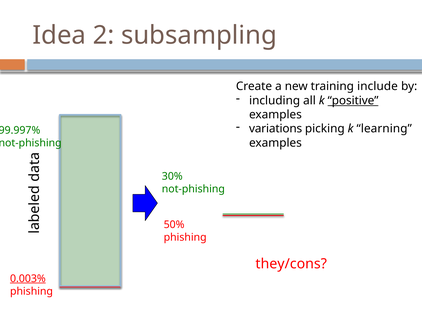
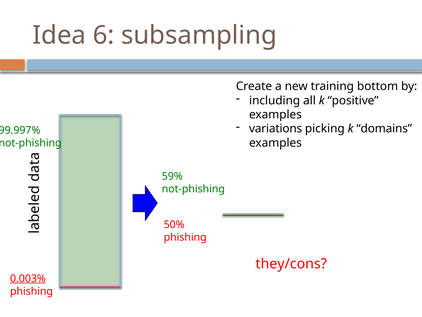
2: 2 -> 6
include: include -> bottom
positive underline: present -> none
learning: learning -> domains
30%: 30% -> 59%
